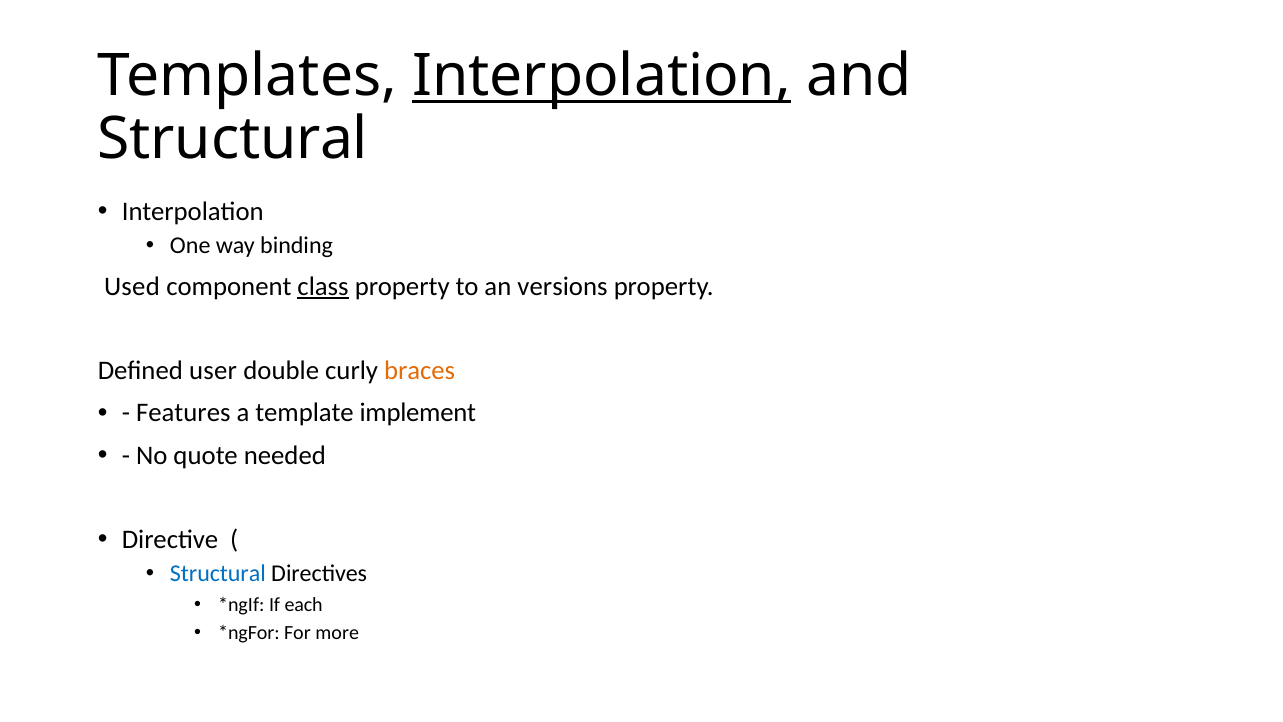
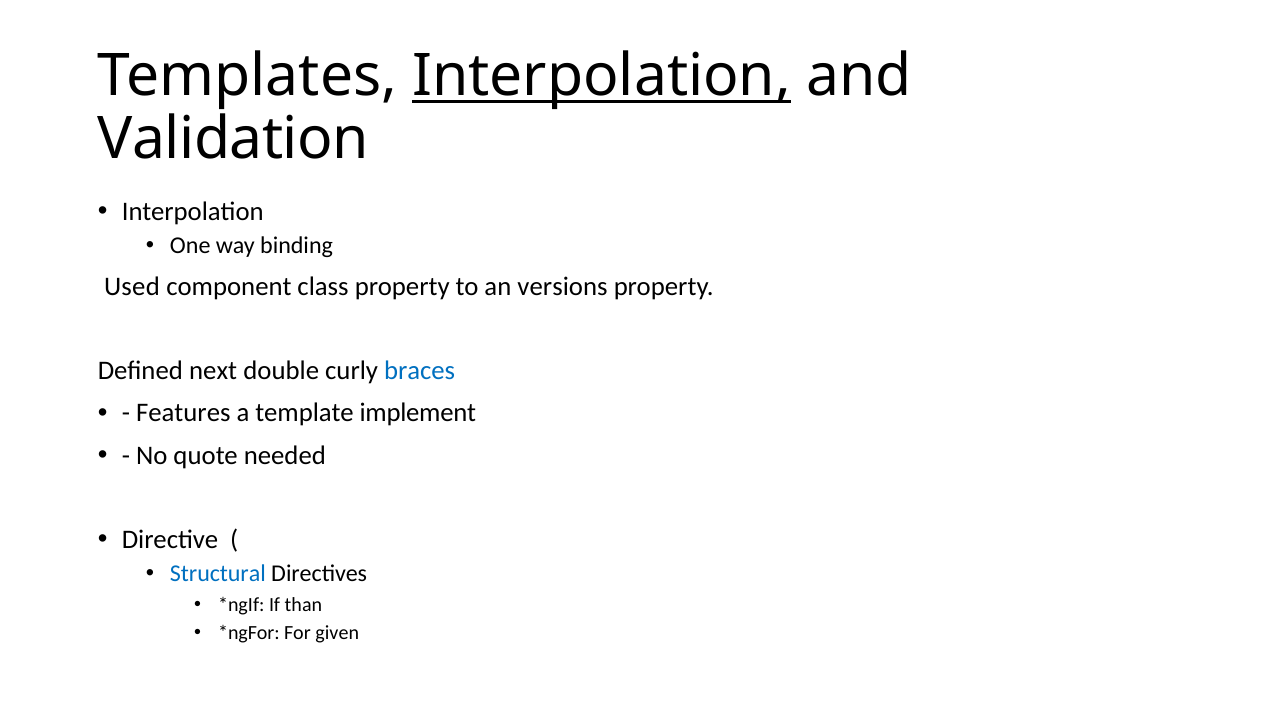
Structural at (233, 140): Structural -> Validation
class underline: present -> none
user: user -> next
braces colour: orange -> blue
each: each -> than
more: more -> given
